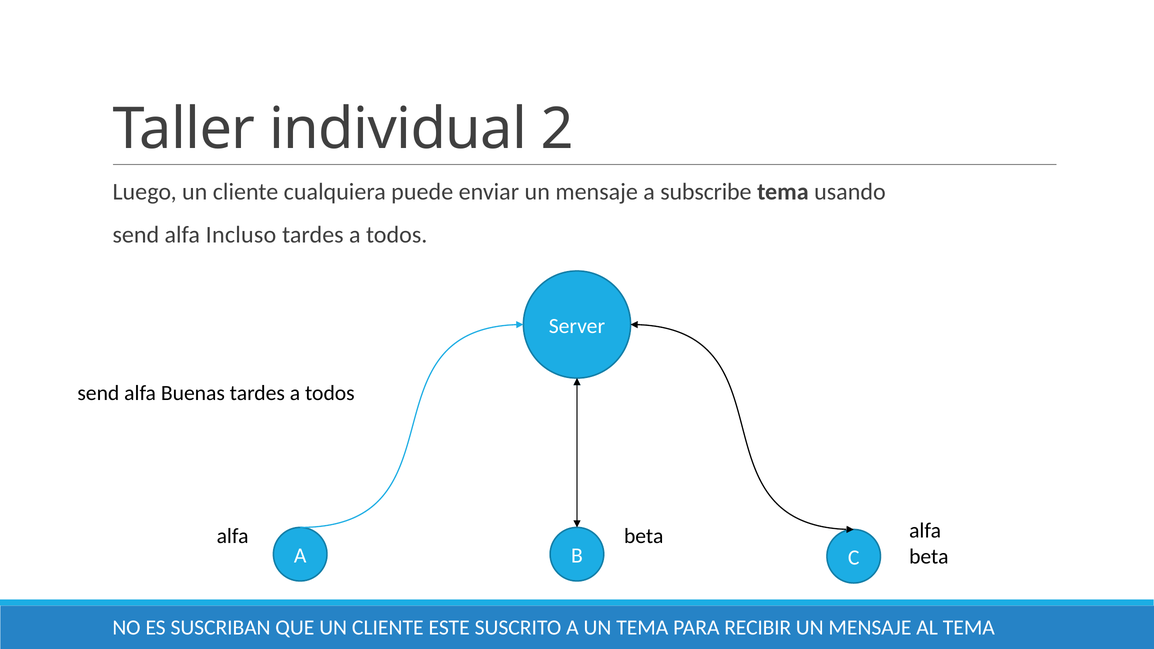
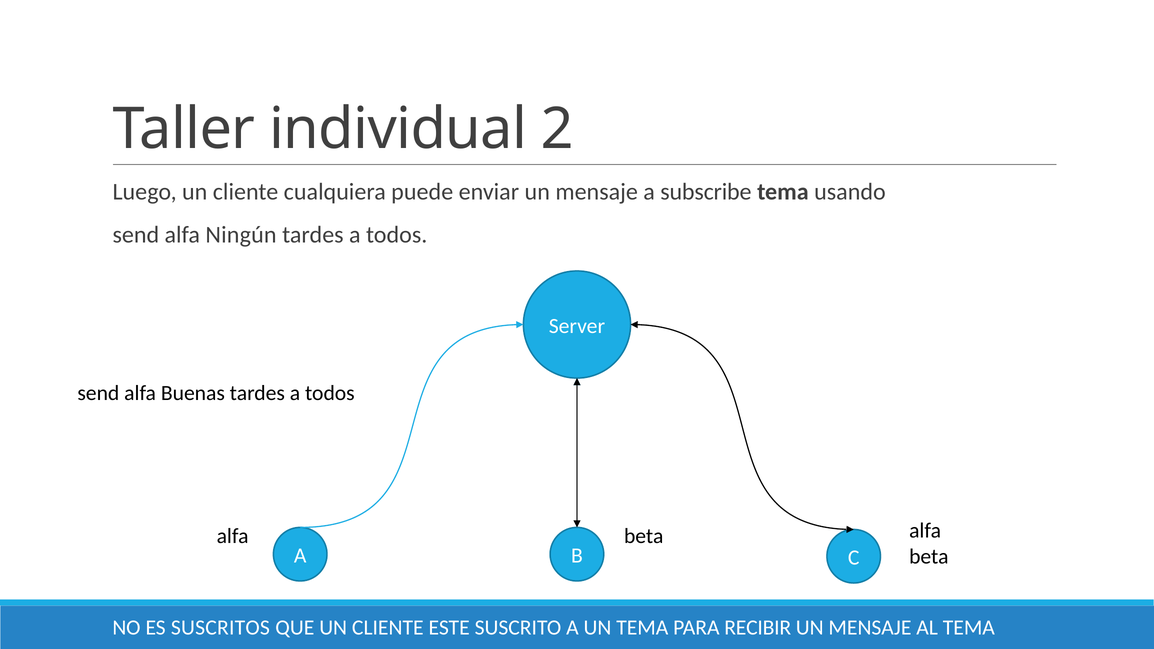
Incluso: Incluso -> Ningún
SUSCRIBAN: SUSCRIBAN -> SUSCRITOS
